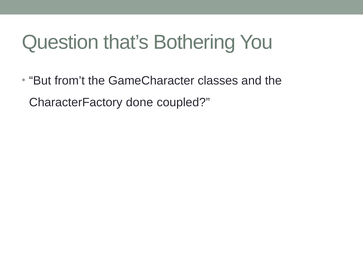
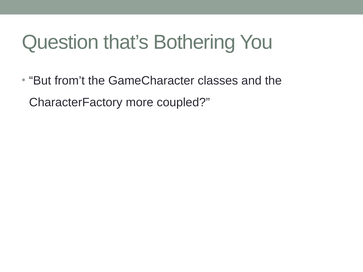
done: done -> more
